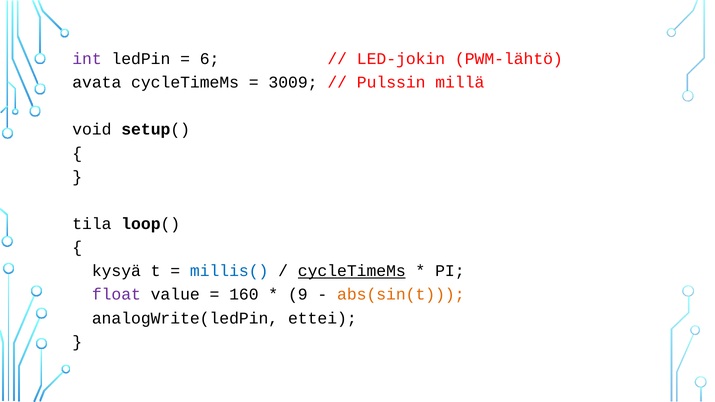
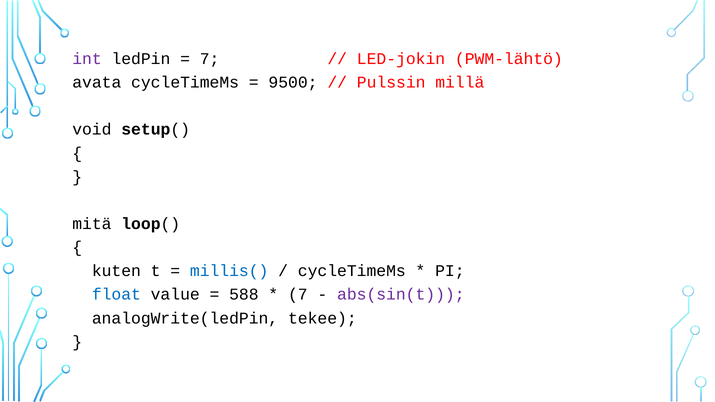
6 at (210, 59): 6 -> 7
3009: 3009 -> 9500
tila: tila -> mitä
kysyä: kysyä -> kuten
cycleTimeMs at (352, 271) underline: present -> none
float colour: purple -> blue
160: 160 -> 588
9 at (298, 295): 9 -> 7
abs(sin(t colour: orange -> purple
ettei: ettei -> tekee
